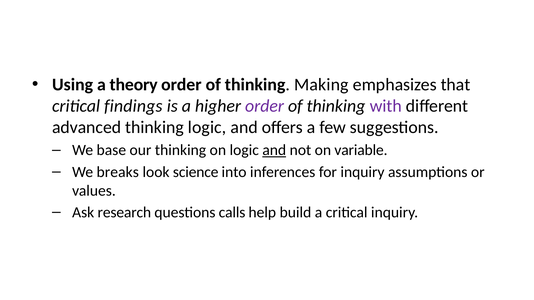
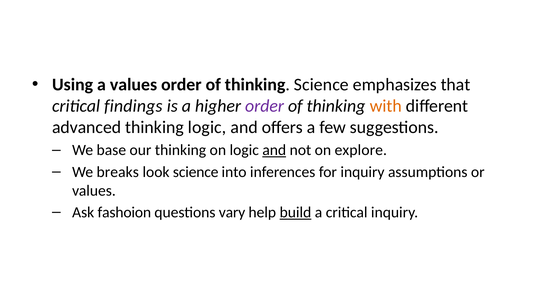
a theory: theory -> values
thinking Making: Making -> Science
with colour: purple -> orange
variable: variable -> explore
research: research -> fashoion
calls: calls -> vary
build underline: none -> present
